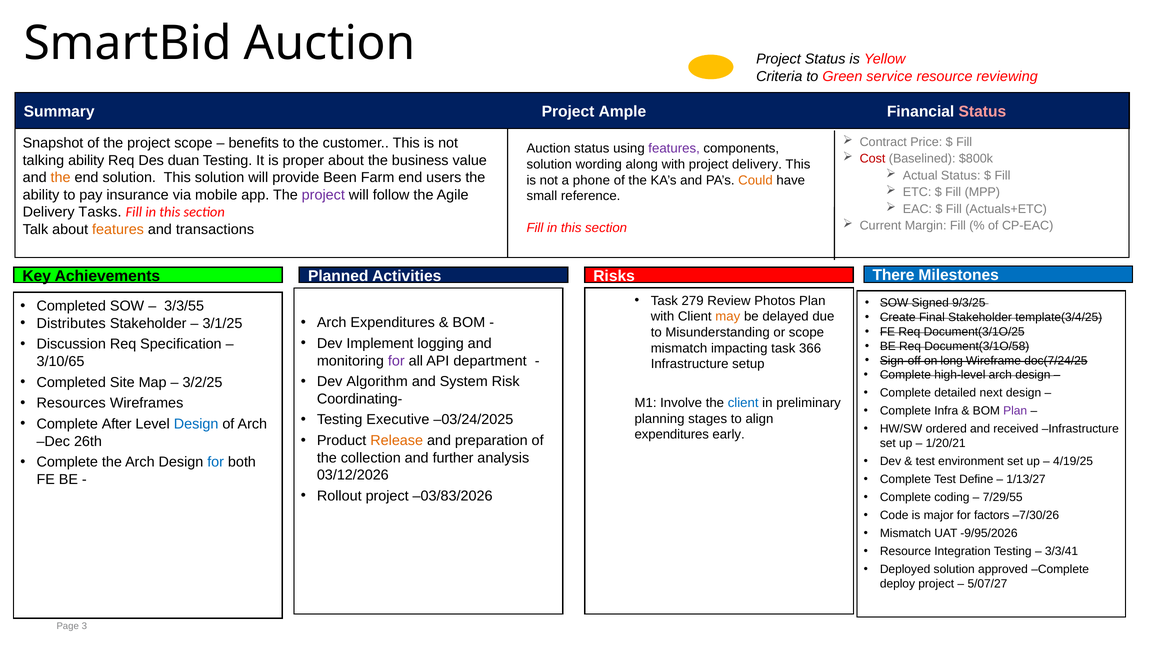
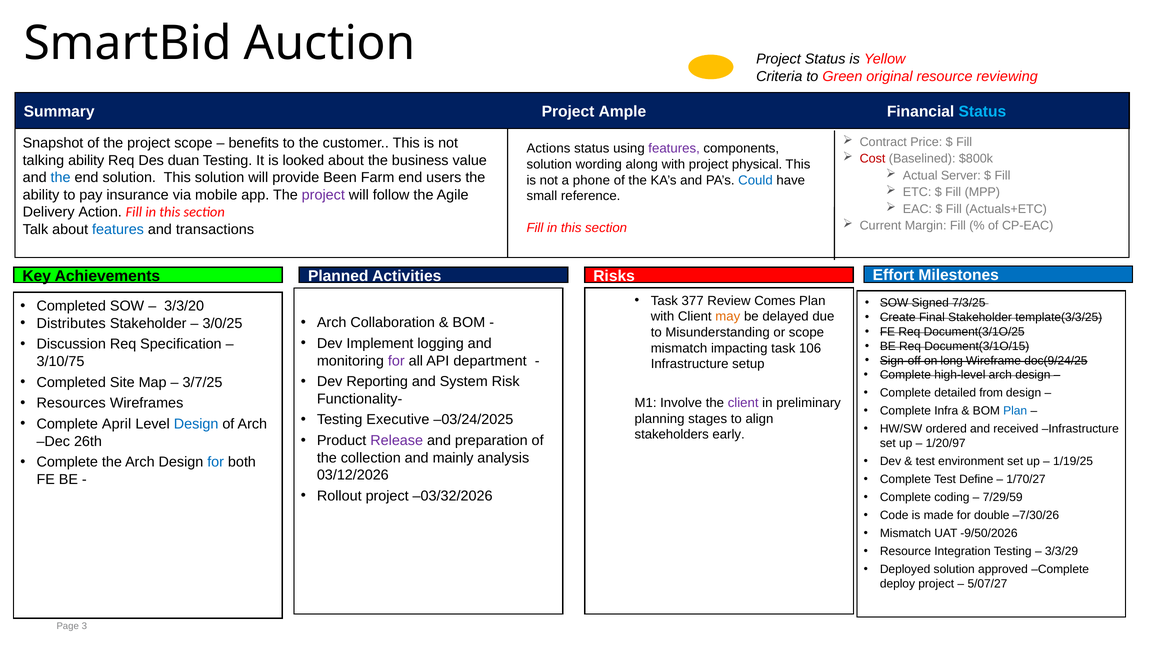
service: service -> original
Status at (982, 112) colour: pink -> light blue
Auction at (549, 149): Auction -> Actions
proper: proper -> looked
project delivery: delivery -> physical
Actual Status: Status -> Server
the at (61, 178) colour: orange -> blue
Could colour: orange -> blue
Tasks: Tasks -> Action
features at (118, 229) colour: orange -> blue
There: There -> Effort
279: 279 -> 377
Photos: Photos -> Comes
9/3/25: 9/3/25 -> 7/3/25
3/3/55: 3/3/55 -> 3/3/20
template(3/4/25: template(3/4/25 -> template(3/3/25
Arch Expenditures: Expenditures -> Collaboration
3/1/25: 3/1/25 -> 3/0/25
Document(3/1O/58: Document(3/1O/58 -> Document(3/1O/15
366: 366 -> 106
doc(7/24/25: doc(7/24/25 -> doc(9/24/25
3/10/65: 3/10/65 -> 3/10/75
Algorithm: Algorithm -> Reporting
3/2/25: 3/2/25 -> 3/7/25
next: next -> from
Coordinating-: Coordinating- -> Functionality-
client at (743, 403) colour: blue -> purple
Plan at (1015, 411) colour: purple -> blue
After: After -> April
expenditures at (672, 435): expenditures -> stakeholders
Release colour: orange -> purple
1/20/21: 1/20/21 -> 1/20/97
further: further -> mainly
4/19/25: 4/19/25 -> 1/19/25
1/13/27: 1/13/27 -> 1/70/27
–03/83/2026: –03/83/2026 -> –03/32/2026
7/29/55: 7/29/55 -> 7/29/59
major: major -> made
factors: factors -> double
-9/95/2026: -9/95/2026 -> -9/50/2026
3/3/41: 3/3/41 -> 3/3/29
